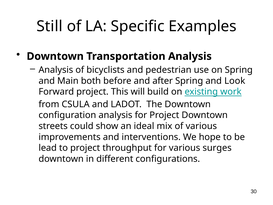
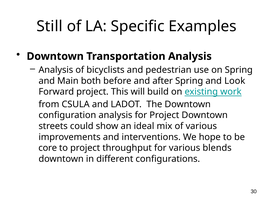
lead: lead -> core
surges: surges -> blends
